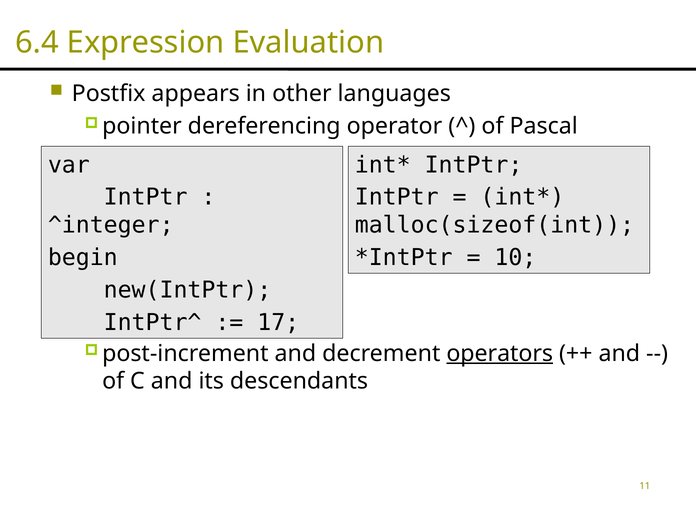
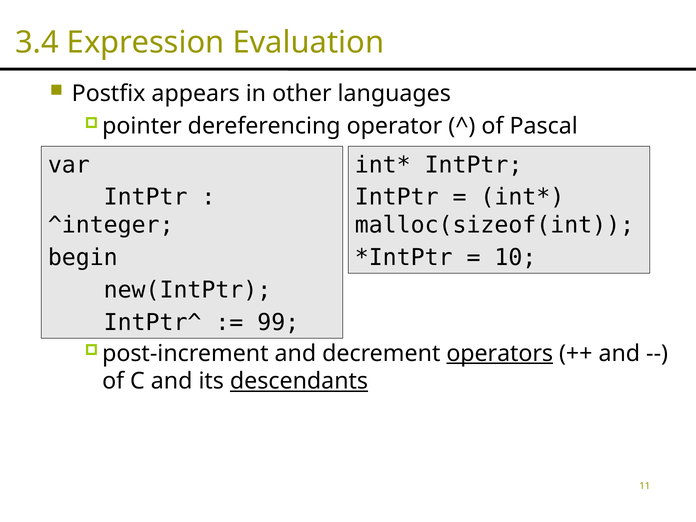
6.4: 6.4 -> 3.4
17: 17 -> 99
descendants underline: none -> present
